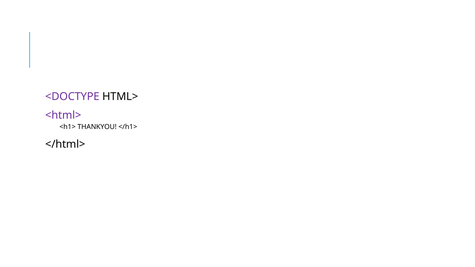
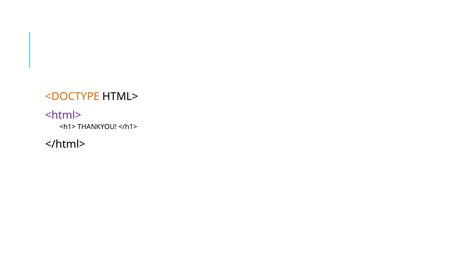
<DOCTYPE colour: purple -> orange
